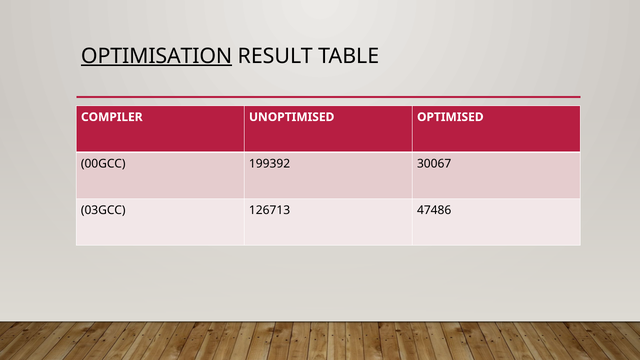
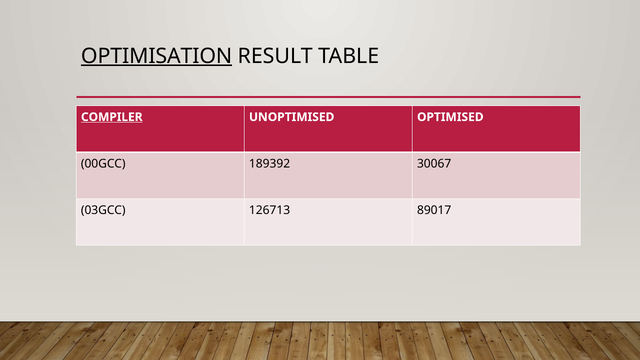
COMPILER underline: none -> present
199392: 199392 -> 189392
47486: 47486 -> 89017
